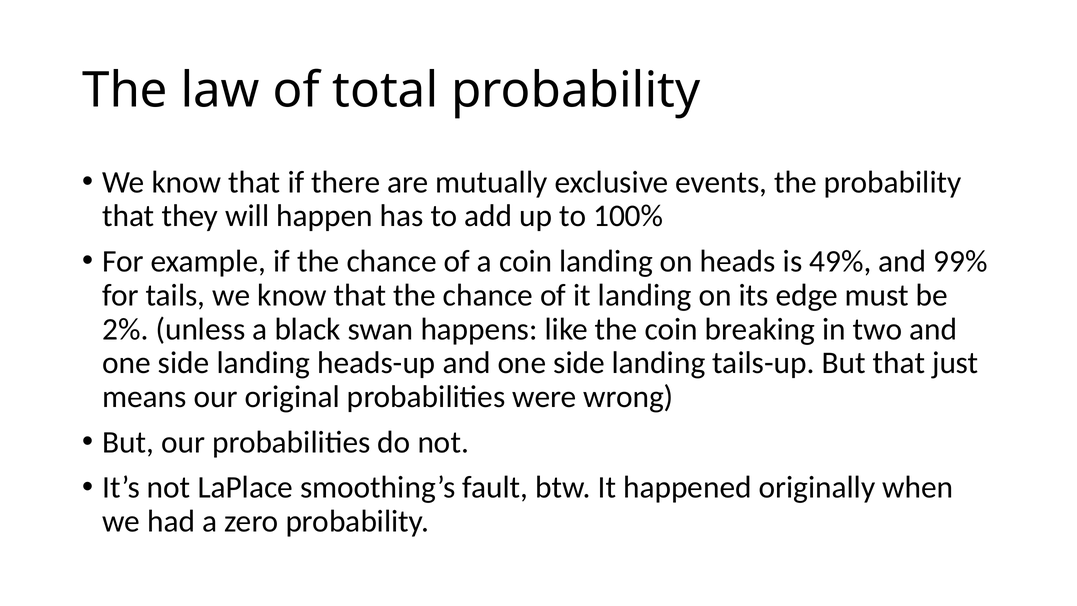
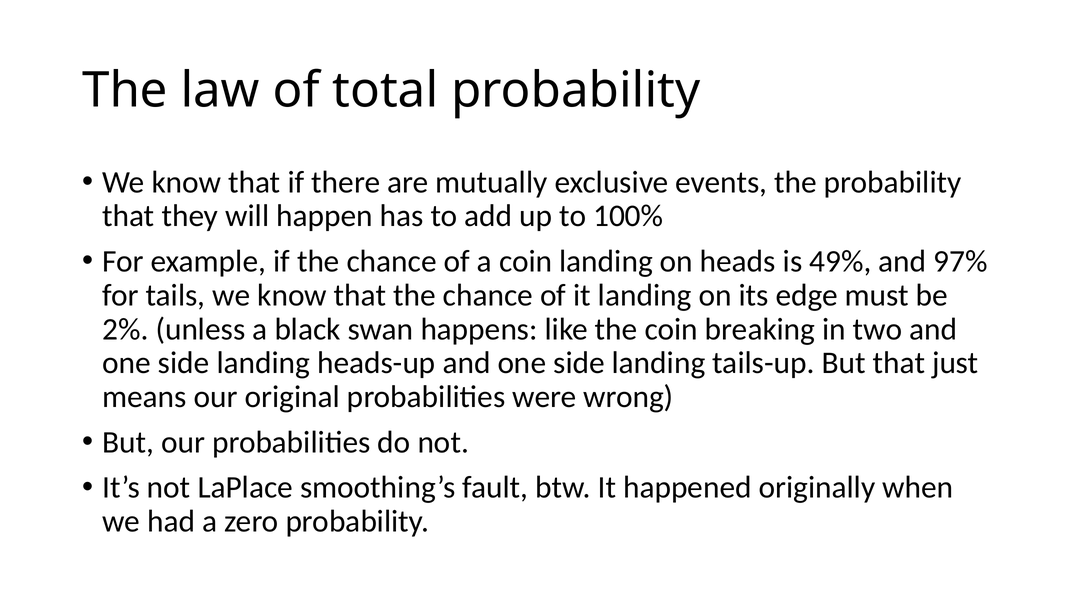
99%: 99% -> 97%
